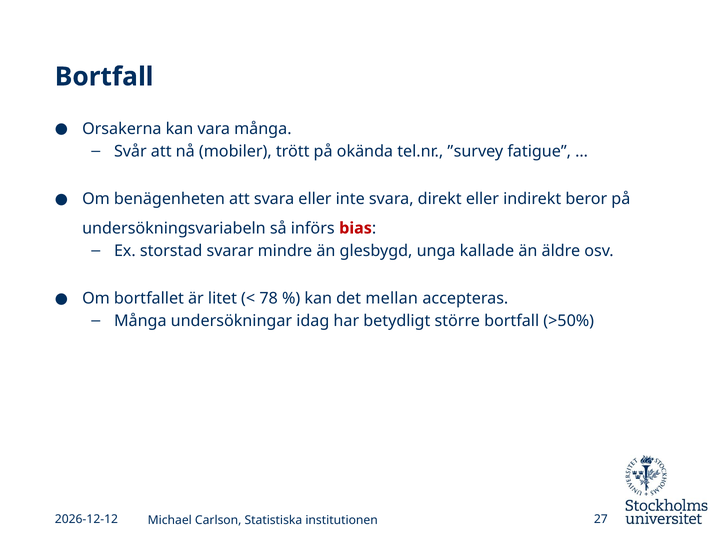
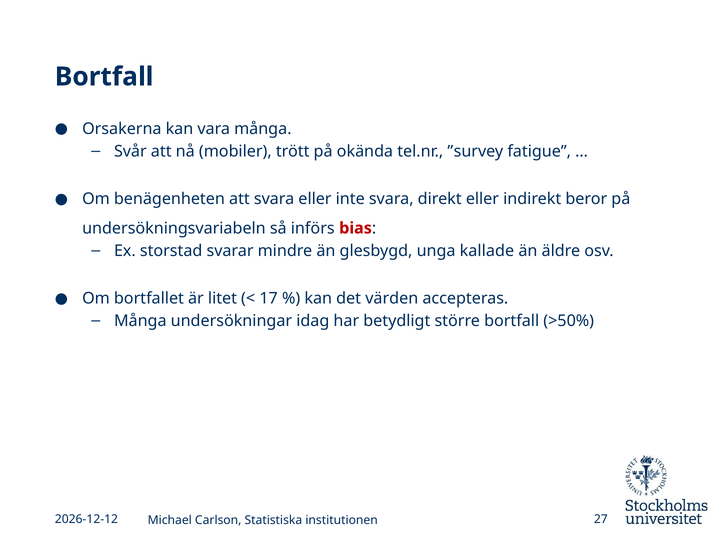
78: 78 -> 17
mellan: mellan -> värden
